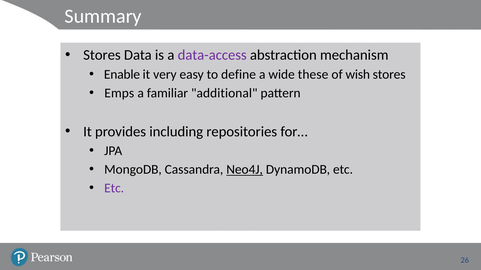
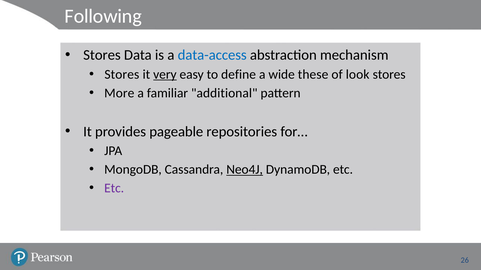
Summary: Summary -> Following
data-access colour: purple -> blue
Enable at (122, 75): Enable -> Stores
very underline: none -> present
wish: wish -> look
Emps: Emps -> More
including: including -> pageable
